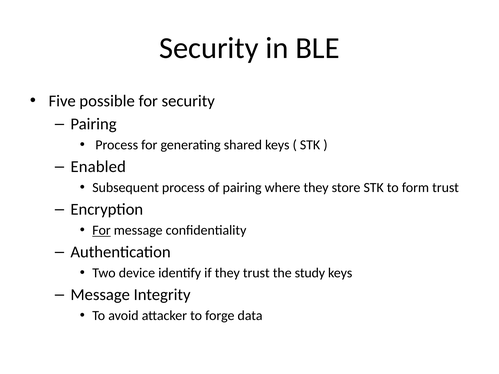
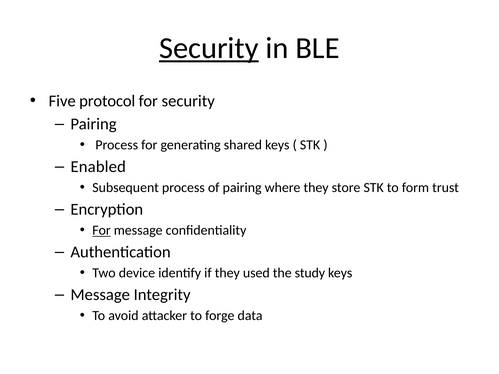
Security at (209, 48) underline: none -> present
possible: possible -> protocol
they trust: trust -> used
